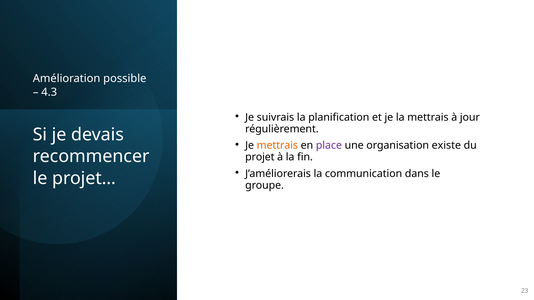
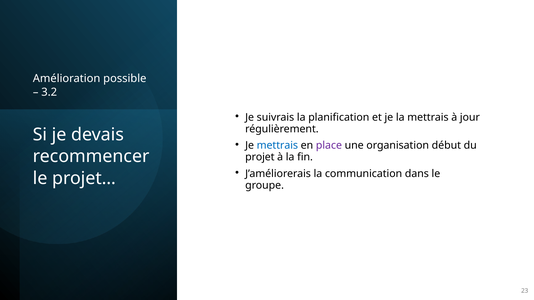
4.3: 4.3 -> 3.2
mettrais at (277, 146) colour: orange -> blue
existe: existe -> début
